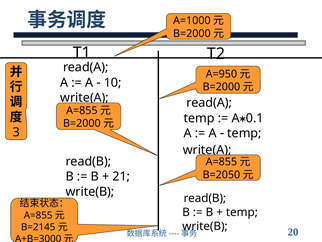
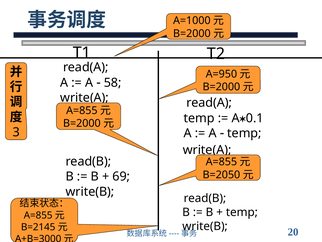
10: 10 -> 58
21: 21 -> 69
